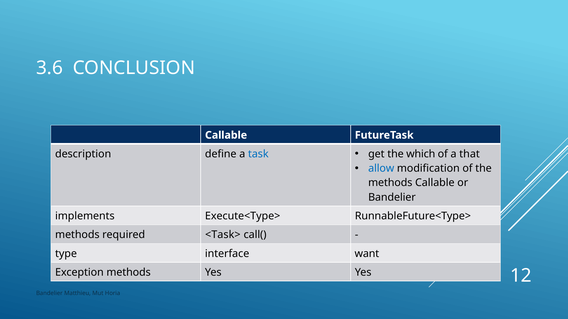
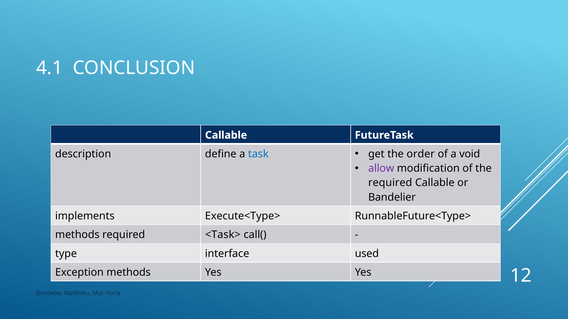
3.6: 3.6 -> 4.1
which: which -> order
that: that -> void
allow colour: blue -> purple
methods at (390, 183): methods -> required
want: want -> used
